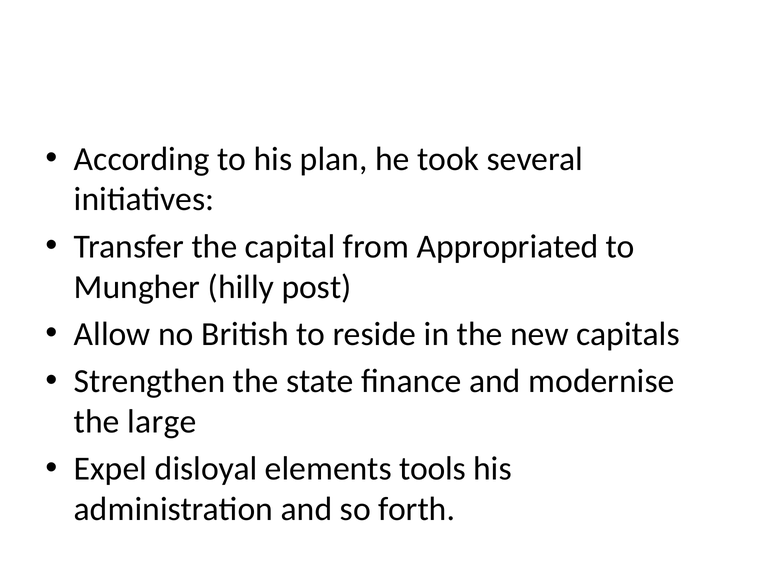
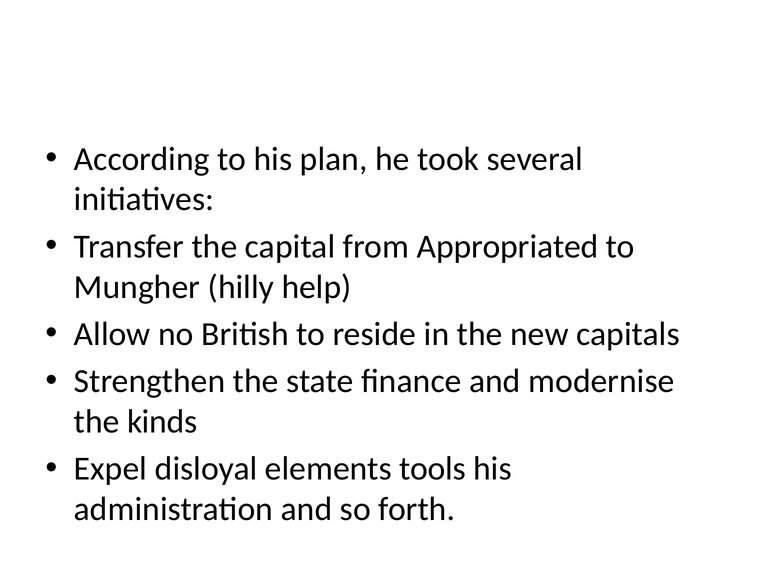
post: post -> help
large: large -> kinds
